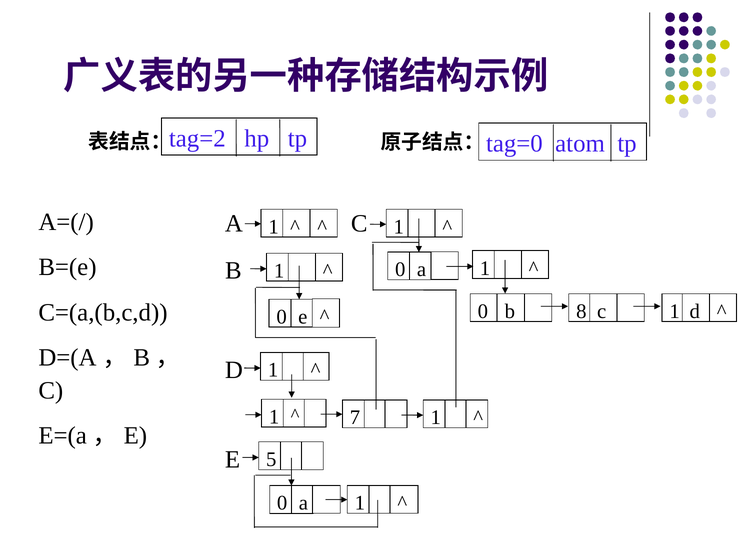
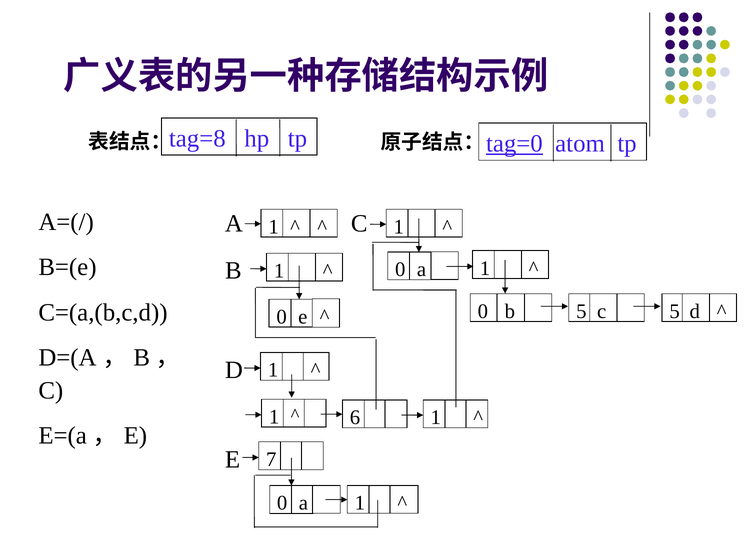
tag=2: tag=2 -> tag=8
tag=0 underline: none -> present
b 8: 8 -> 5
c 1: 1 -> 5
7: 7 -> 6
5: 5 -> 7
